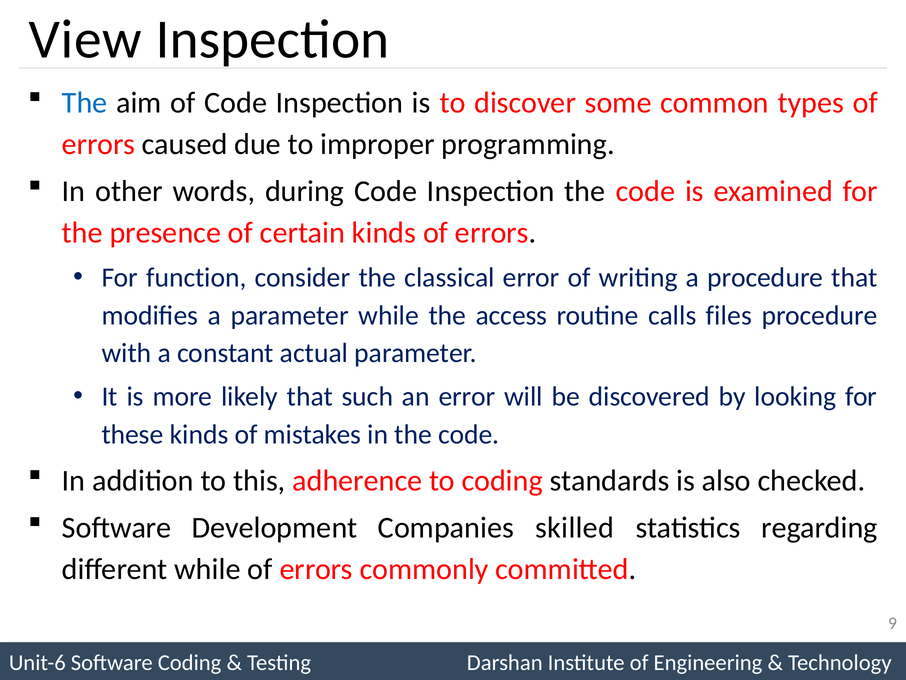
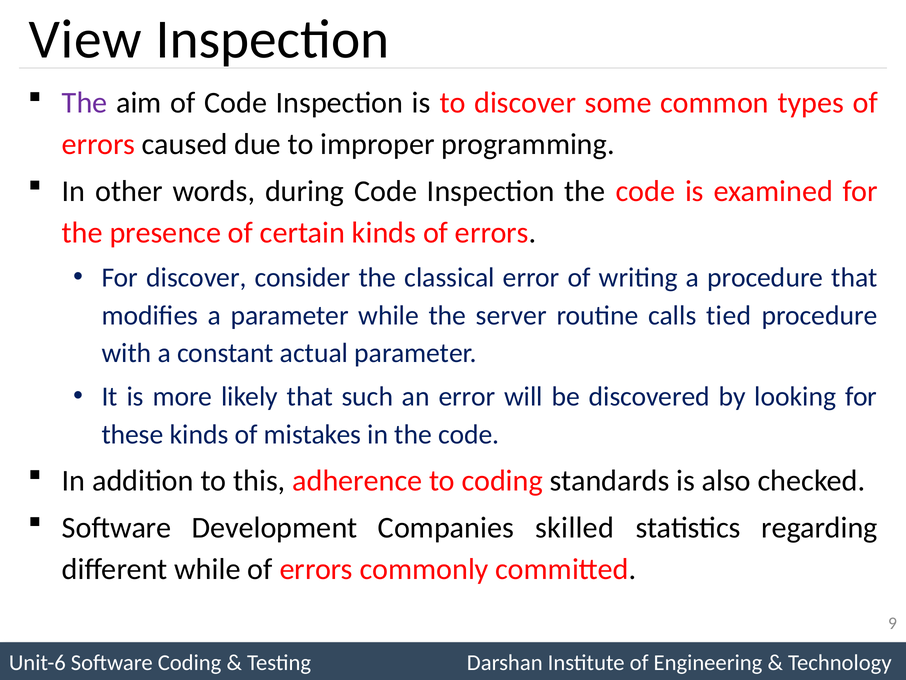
The at (85, 103) colour: blue -> purple
For function: function -> discover
access: access -> server
files: files -> tied
